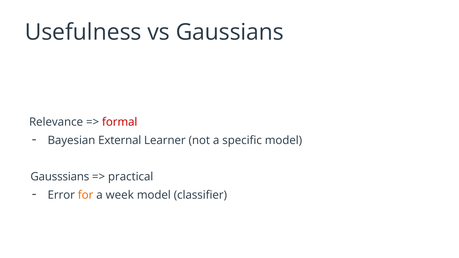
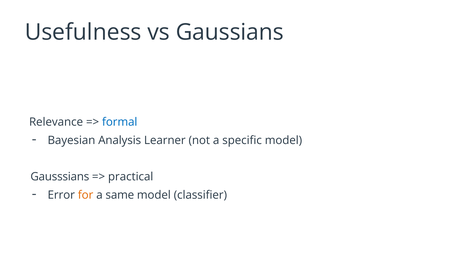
formal colour: red -> blue
External: External -> Analysis
week: week -> same
